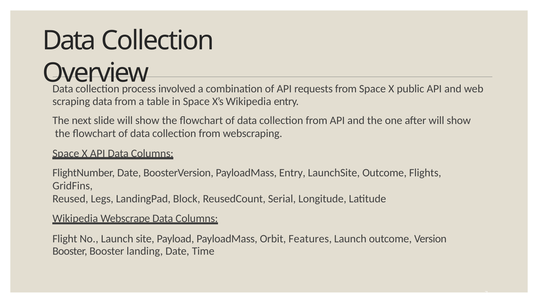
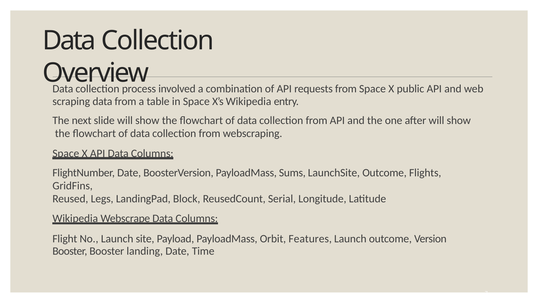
PayloadMass Entry: Entry -> Sums
